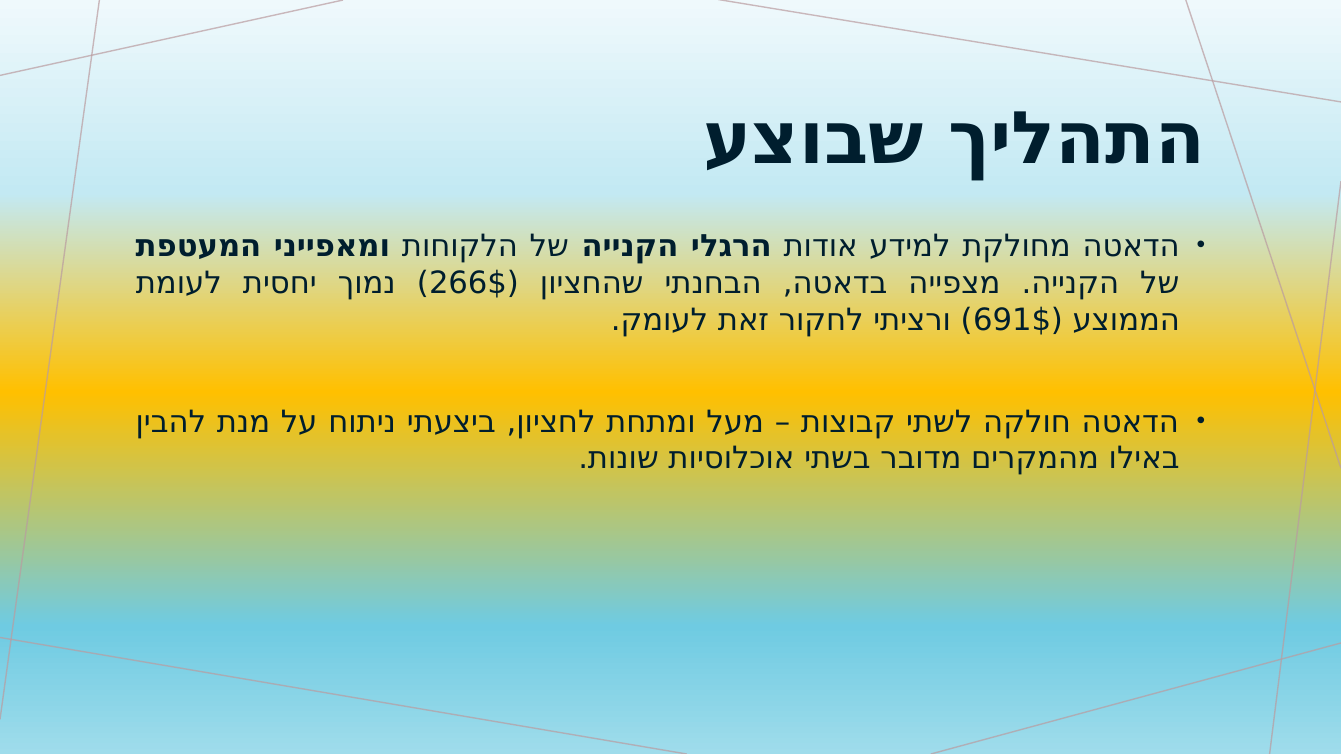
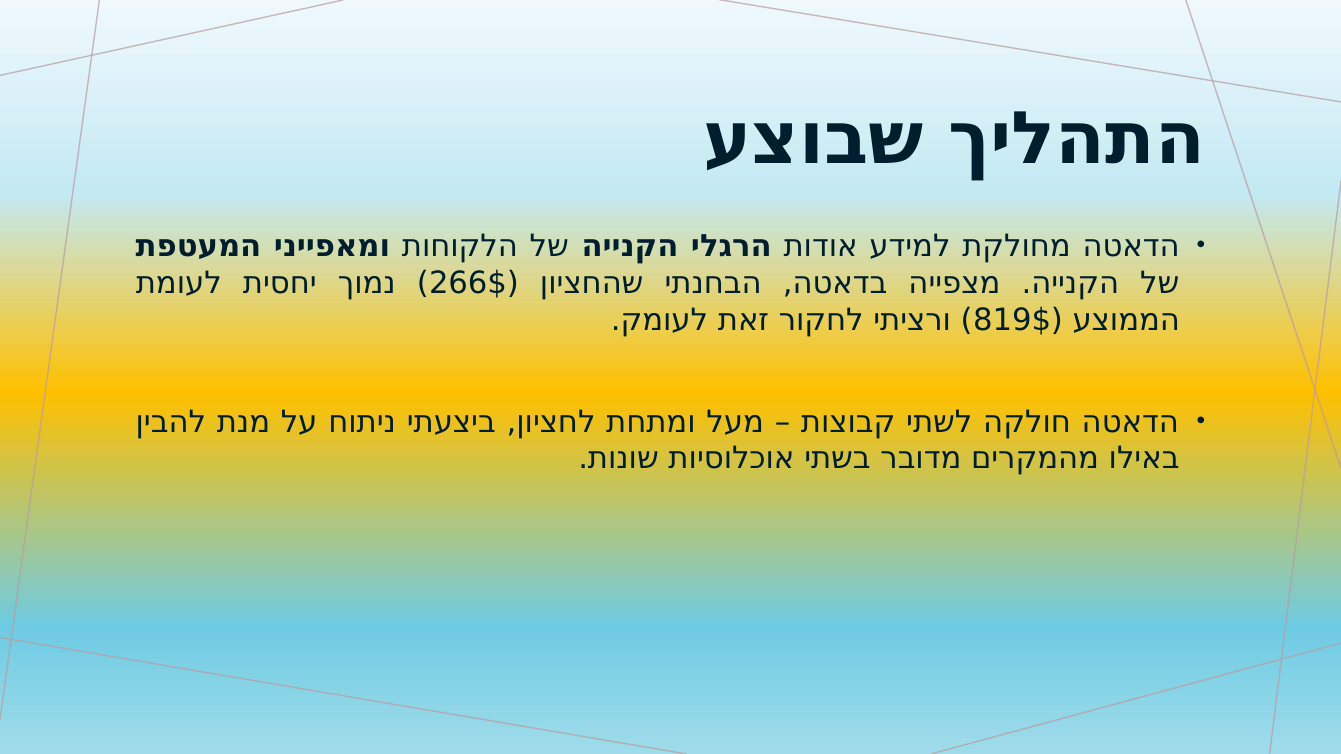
691$: 691$ -> 819$
